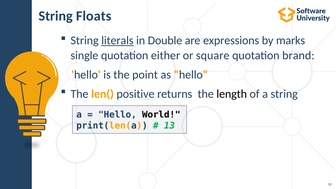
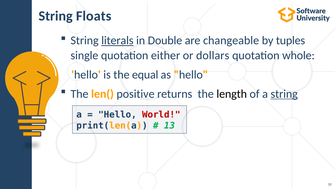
expressions: expressions -> changeable
marks: marks -> tuples
square: square -> dollars
brand: brand -> whole
point: point -> equal
string at (284, 94) underline: none -> present
World colour: black -> red
